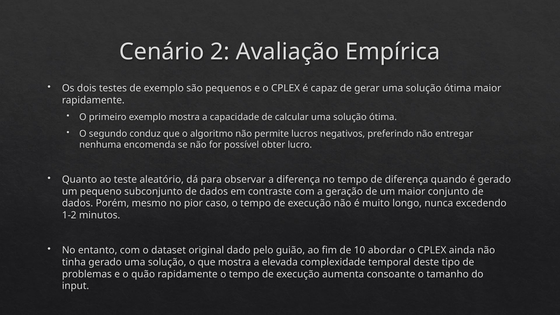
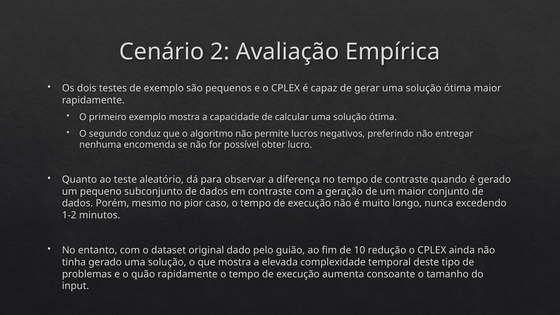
de diferença: diferença -> contraste
abordar: abordar -> redução
